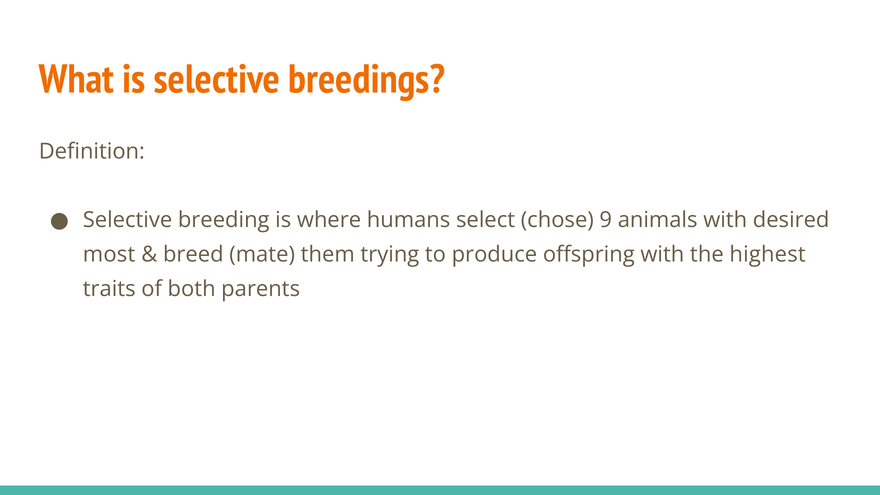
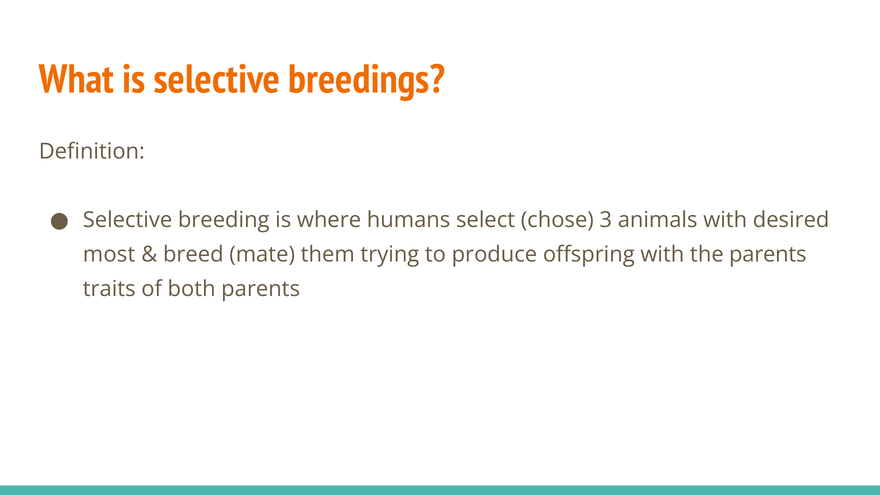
9: 9 -> 3
the highest: highest -> parents
